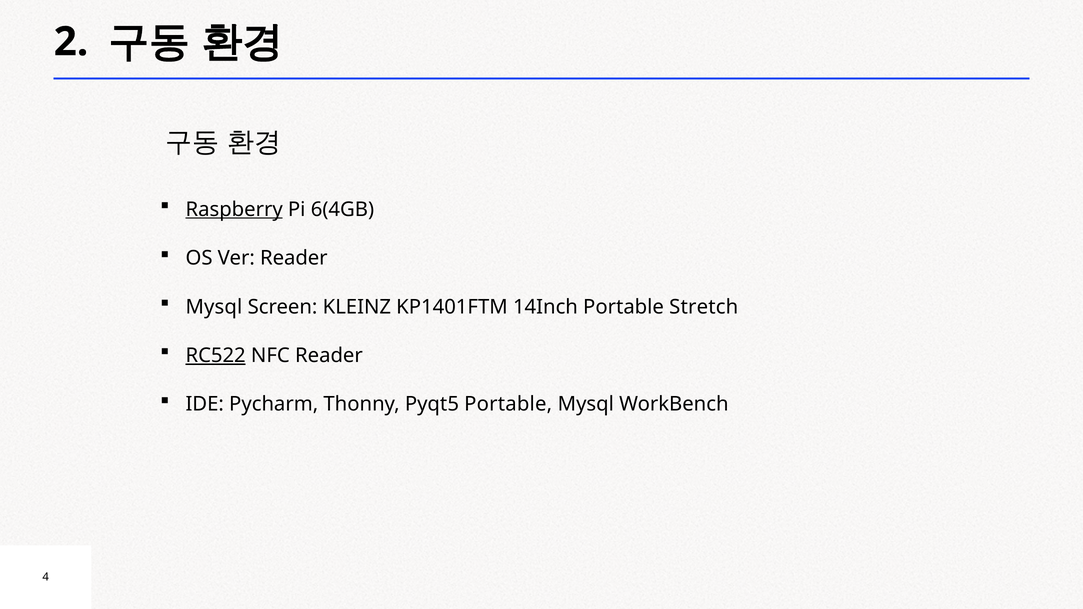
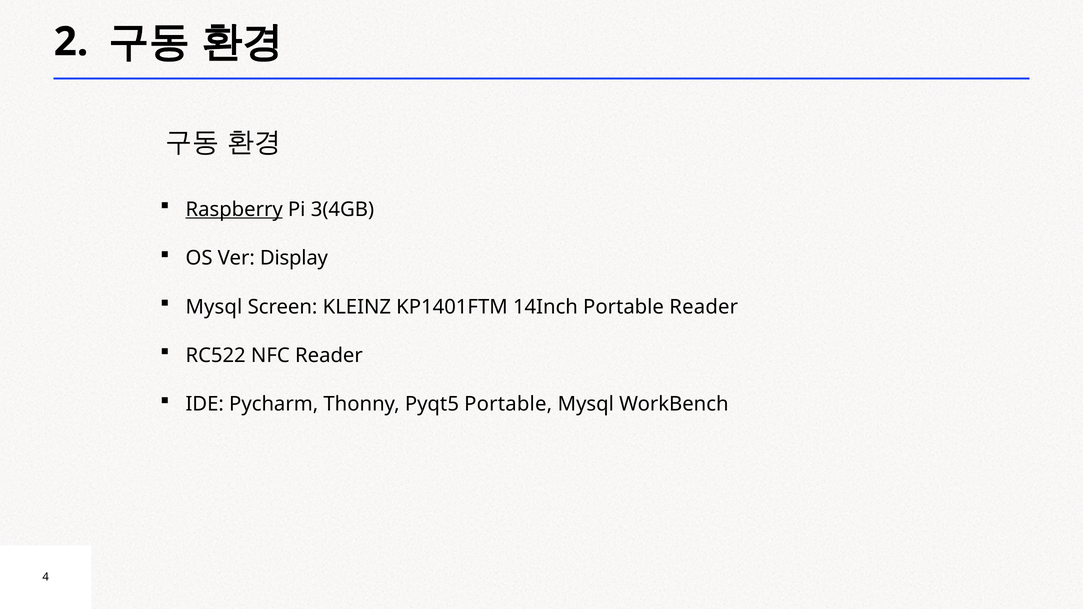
6(4GB: 6(4GB -> 3(4GB
Ver Reader: Reader -> Display
Portable Stretch: Stretch -> Reader
RC522 underline: present -> none
